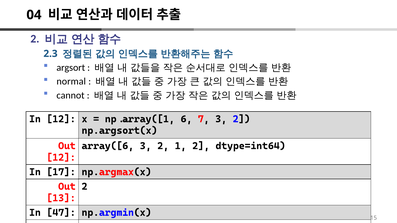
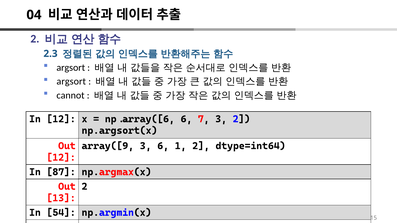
normal at (71, 82): normal -> argsort
np.array([1: np.array([1 -> np.array([6
array([6: array([6 -> array([9
2 at (163, 146): 2 -> 6
17: 17 -> 87
47: 47 -> 54
